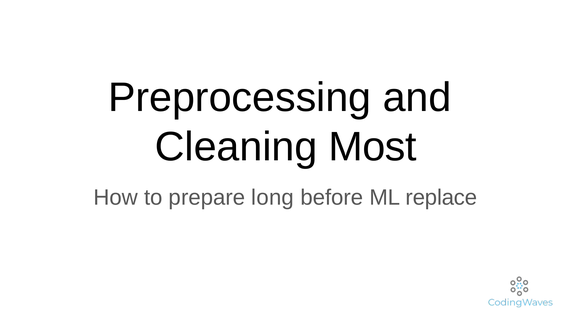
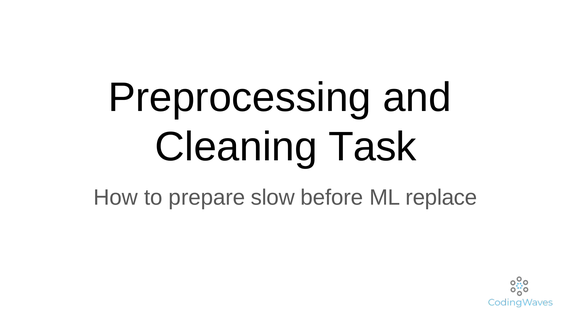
Most: Most -> Task
long: long -> slow
